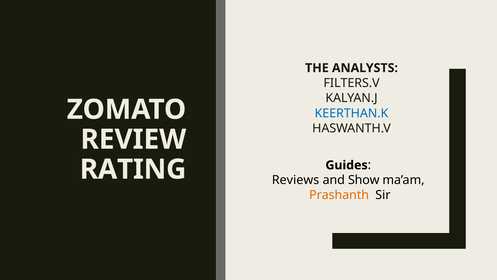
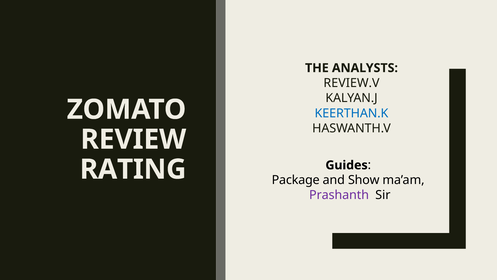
FILTERS.V: FILTERS.V -> REVIEW.V
Reviews: Reviews -> Package
Prashanth colour: orange -> purple
